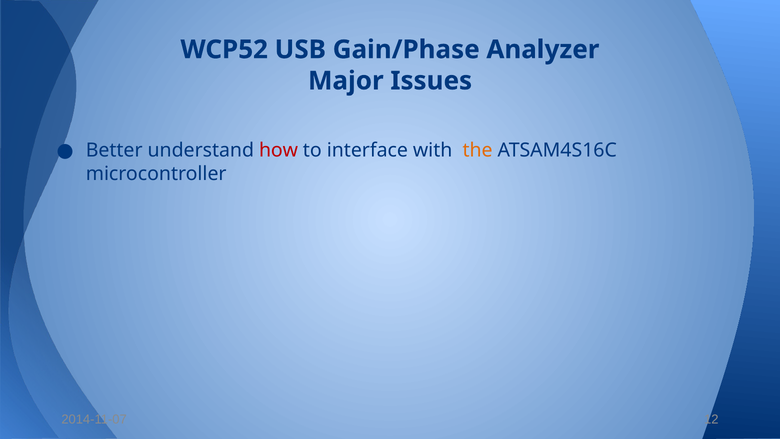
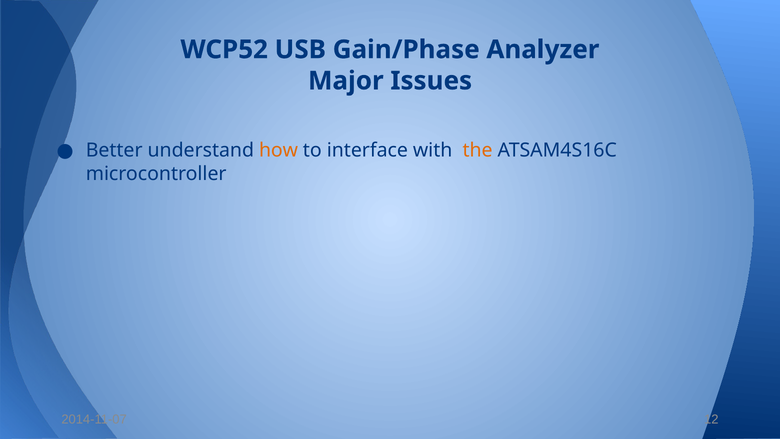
how colour: red -> orange
